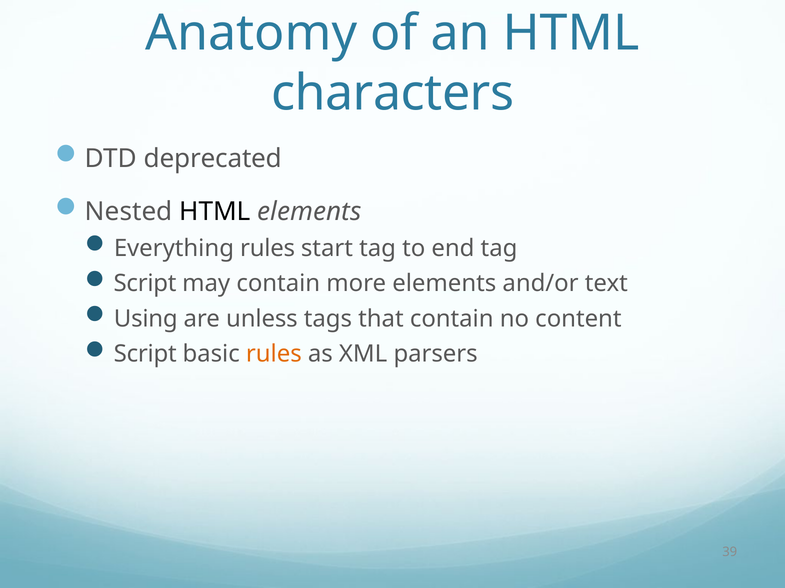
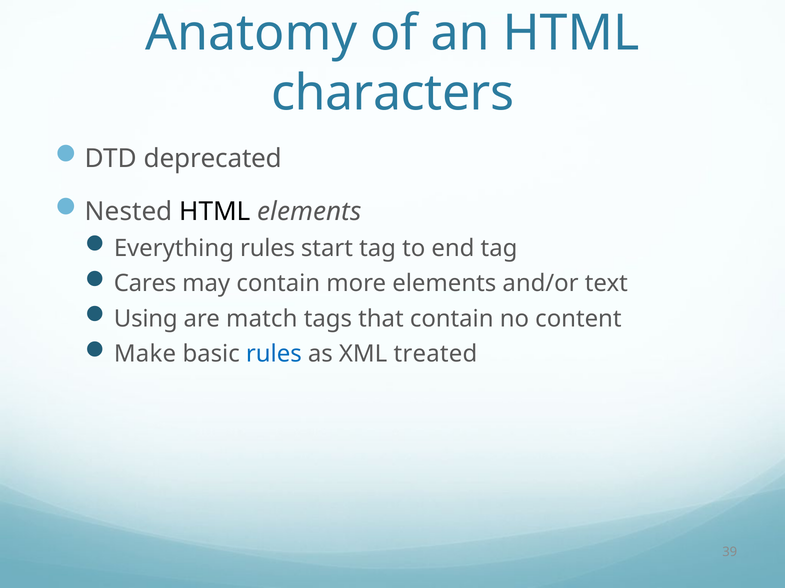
Script at (145, 284): Script -> Cares
unless: unless -> match
Script at (145, 355): Script -> Make
rules at (274, 355) colour: orange -> blue
parsers: parsers -> treated
